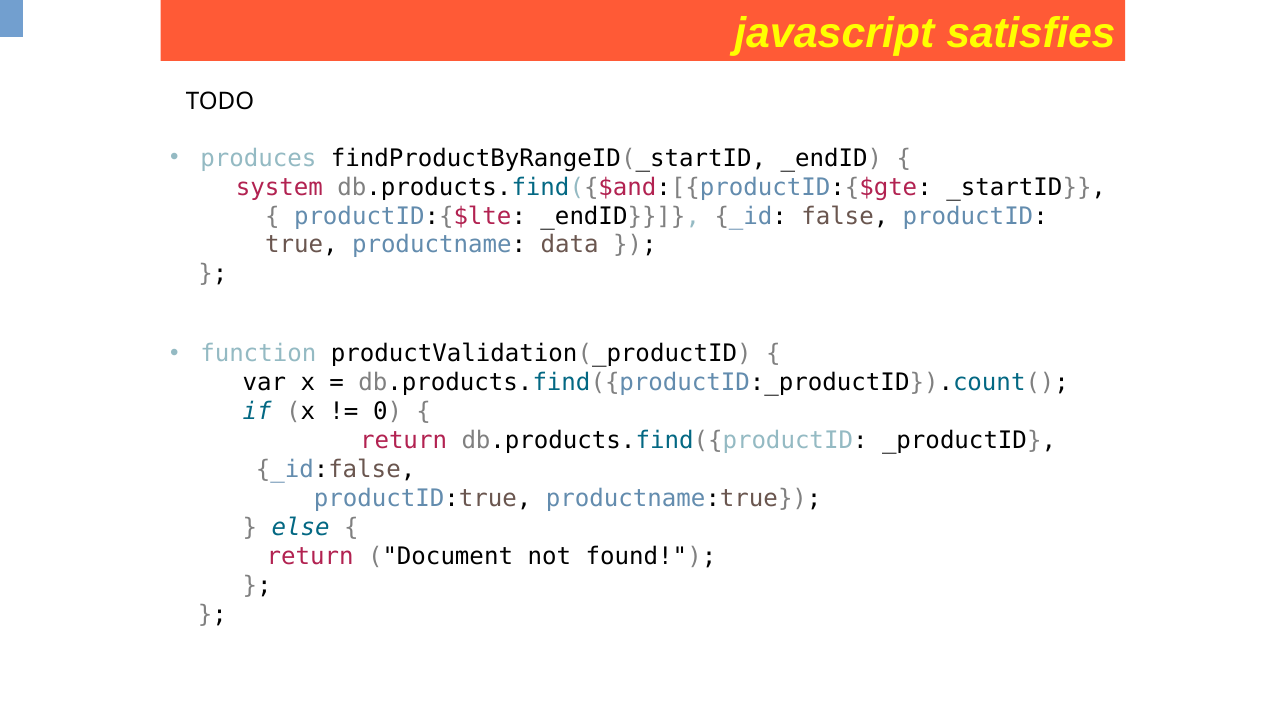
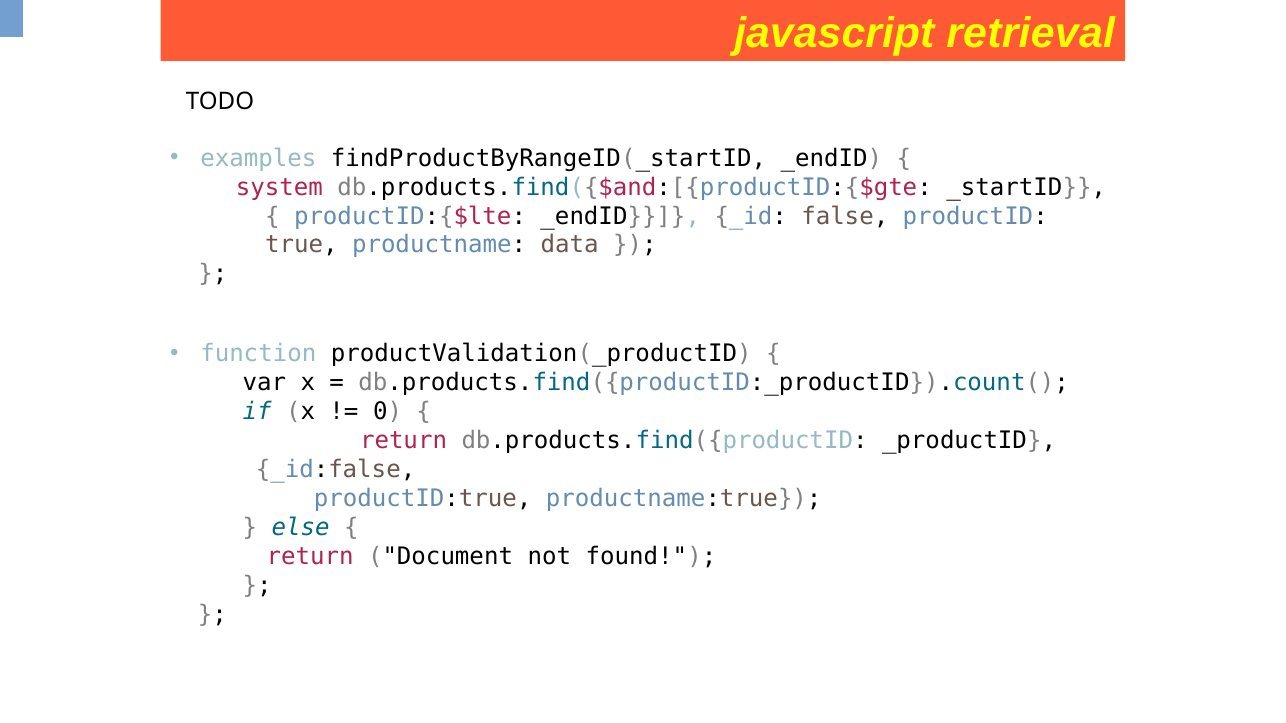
satisfies: satisfies -> retrieval
produces: produces -> examples
